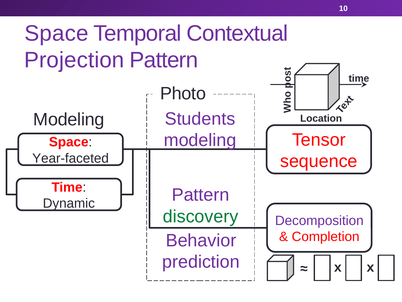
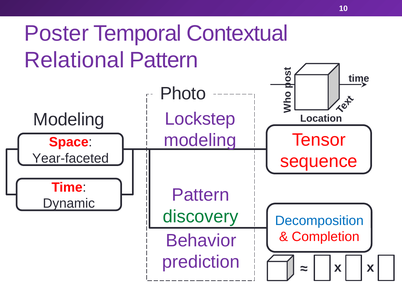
Space at (56, 33): Space -> Poster
Projection: Projection -> Relational
Students: Students -> Lockstep
Decomposition colour: purple -> blue
